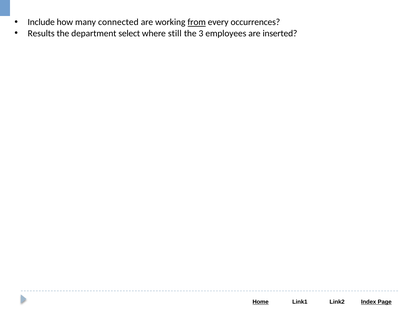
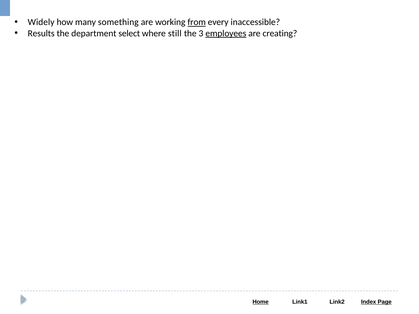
Include: Include -> Widely
connected: connected -> something
occurrences: occurrences -> inaccessible
employees underline: none -> present
inserted: inserted -> creating
